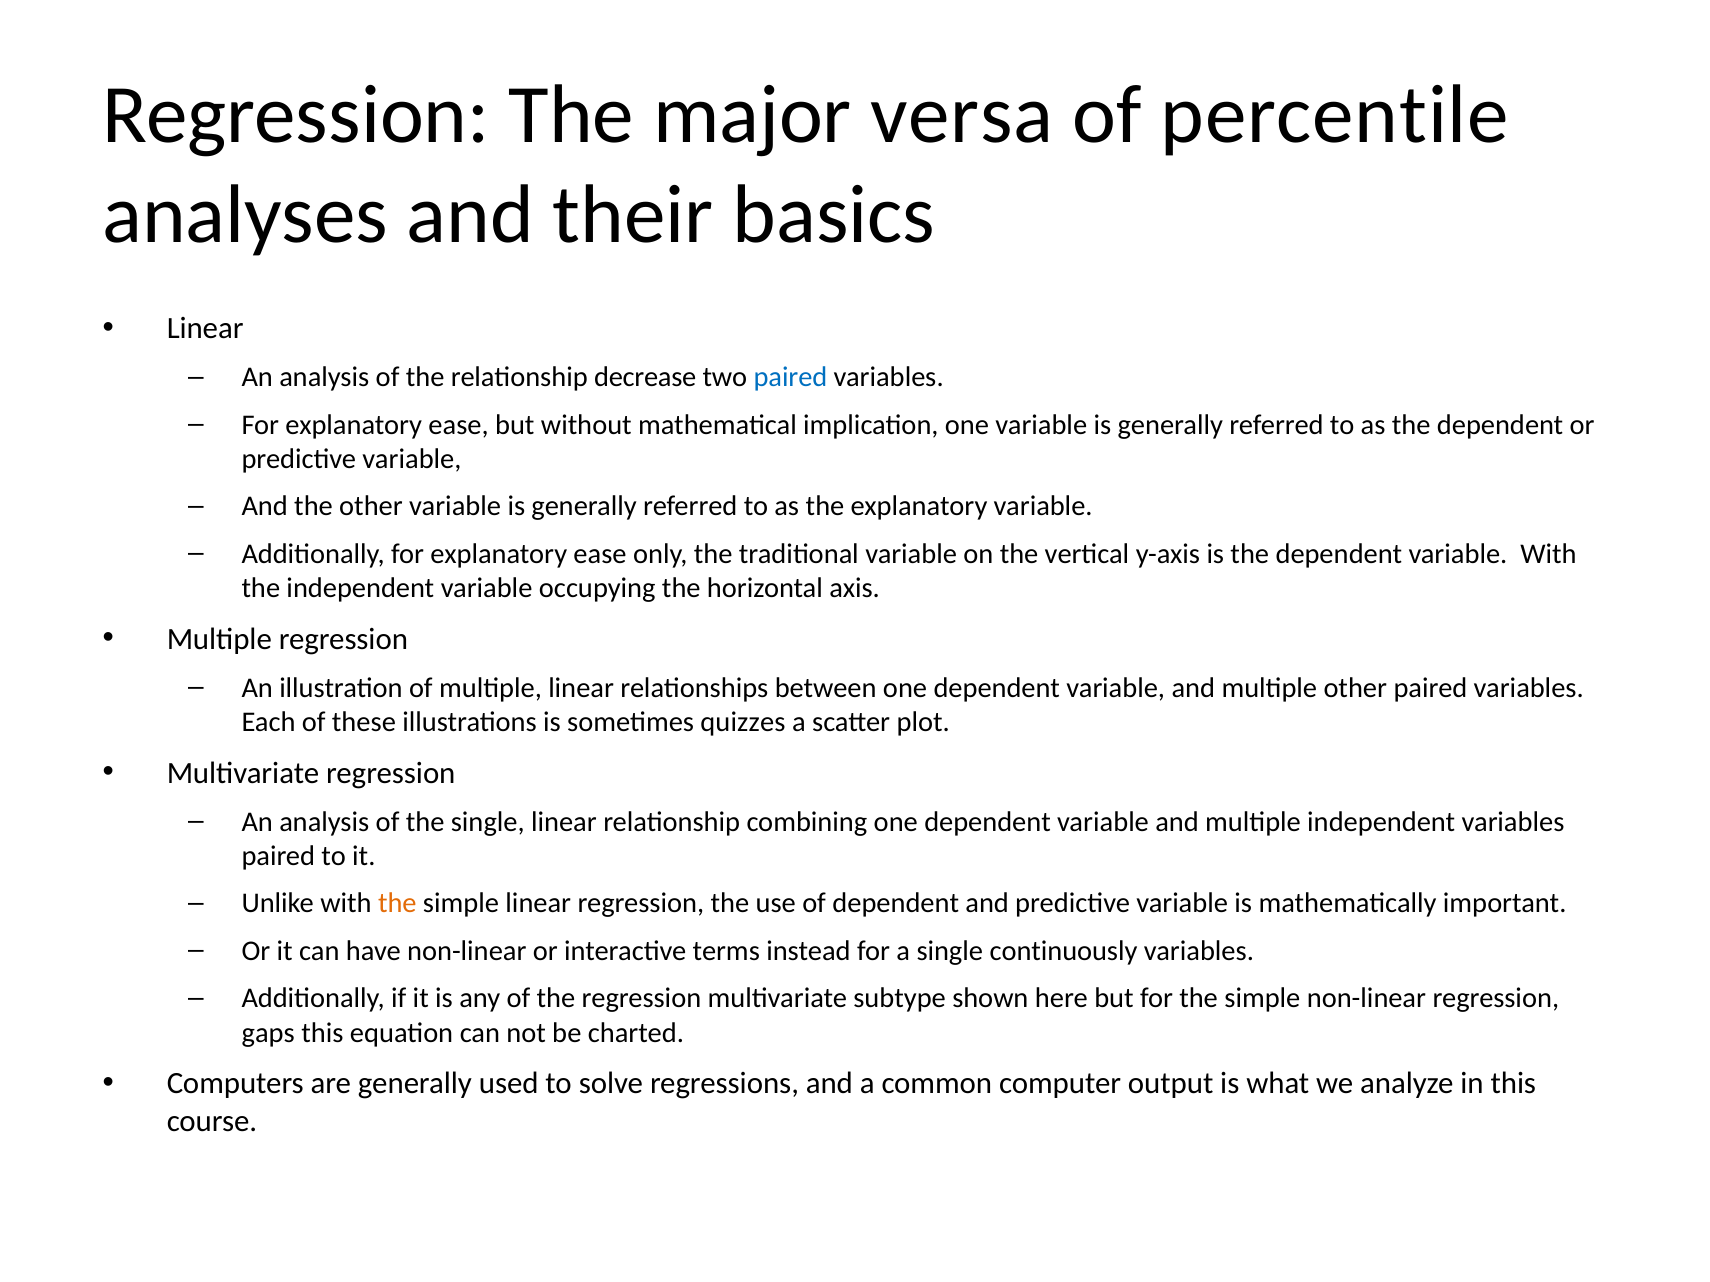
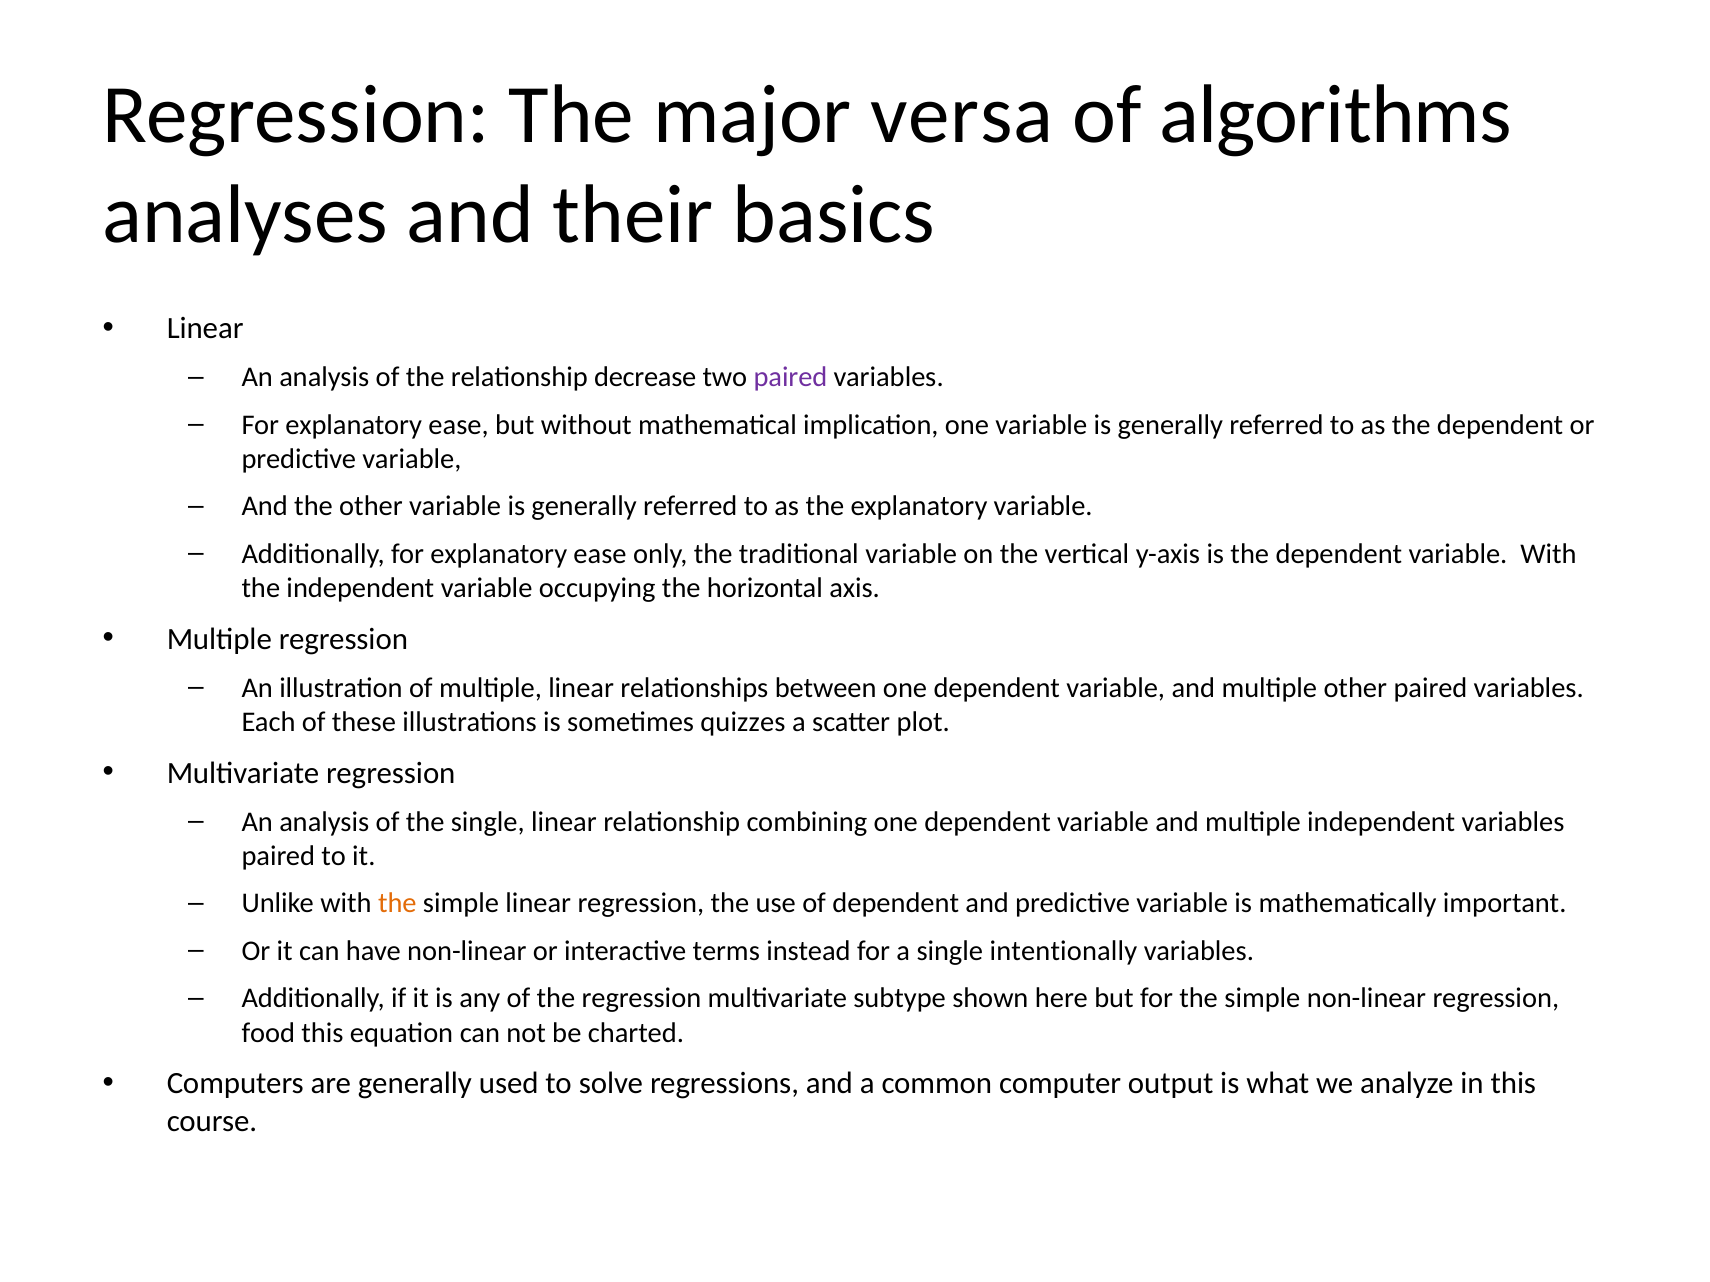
percentile: percentile -> algorithms
paired at (790, 377) colour: blue -> purple
continuously: continuously -> intentionally
gaps: gaps -> food
